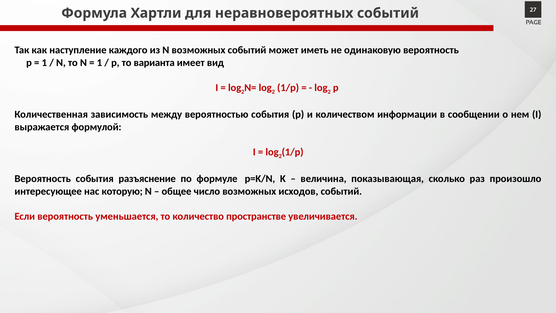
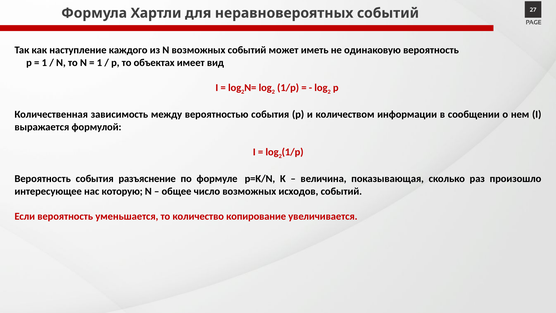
варианта: варианта -> объектах
пространстве: пространстве -> копирование
